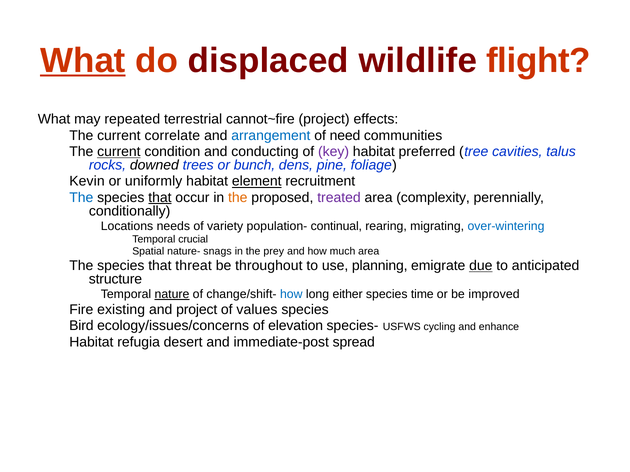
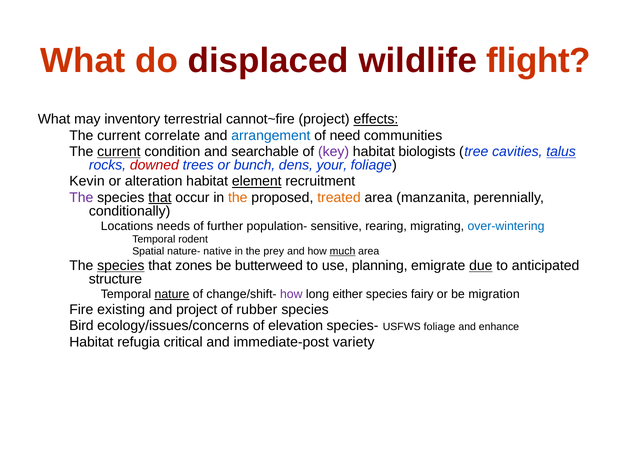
What at (83, 61) underline: present -> none
repeated: repeated -> inventory
effects underline: none -> present
conducting: conducting -> searchable
preferred: preferred -> biologists
talus underline: none -> present
downed colour: black -> red
pine: pine -> your
uniformly: uniformly -> alteration
The at (81, 198) colour: blue -> purple
treated colour: purple -> orange
complexity: complexity -> manzanita
variety: variety -> further
continual: continual -> sensitive
crucial: crucial -> rodent
snags: snags -> native
much underline: none -> present
species at (121, 266) underline: none -> present
threat: threat -> zones
throughout: throughout -> butterweed
how at (291, 295) colour: blue -> purple
time: time -> fairy
improved: improved -> migration
values: values -> rubber
USFWS cycling: cycling -> foliage
desert: desert -> critical
spread: spread -> variety
